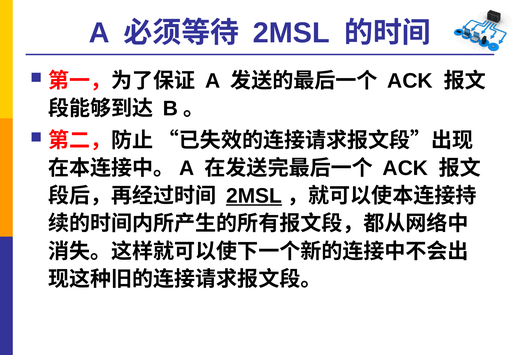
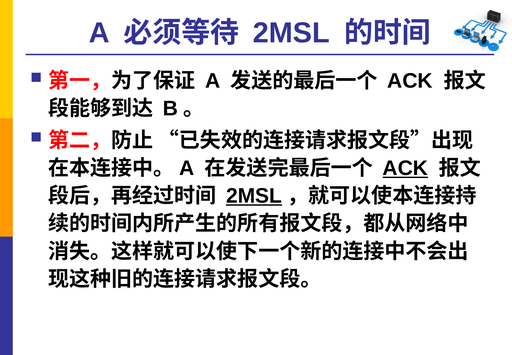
ACK at (405, 168) underline: none -> present
